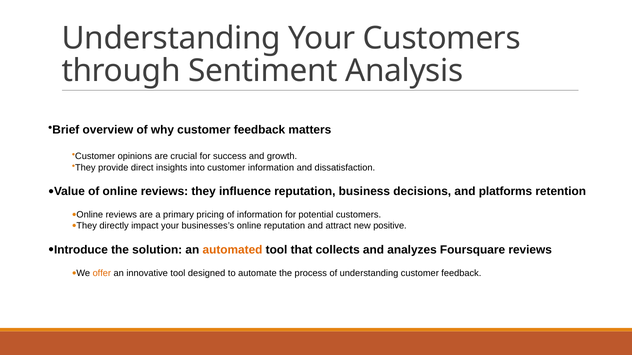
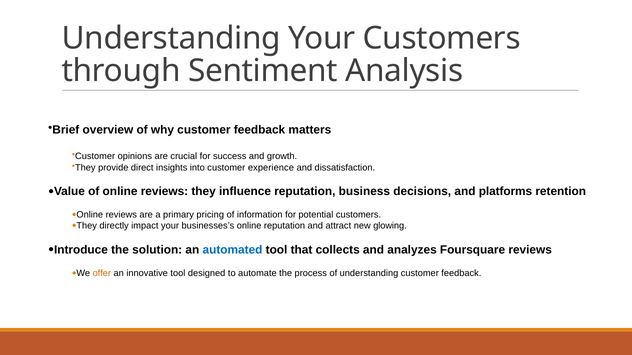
customer information: information -> experience
positive: positive -> glowing
automated colour: orange -> blue
